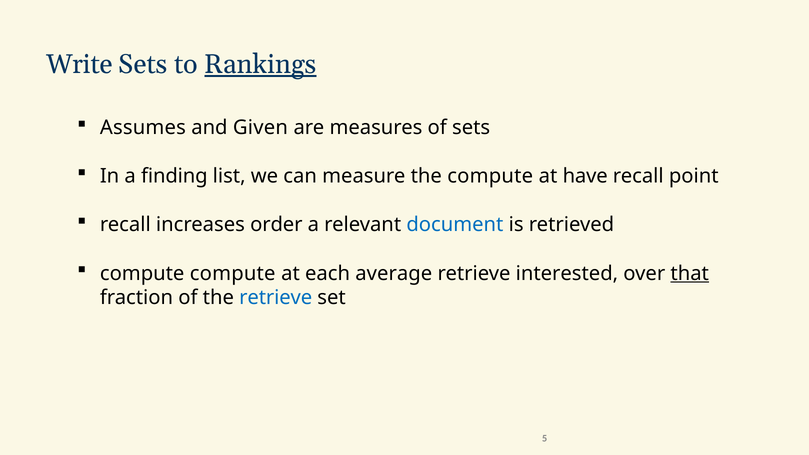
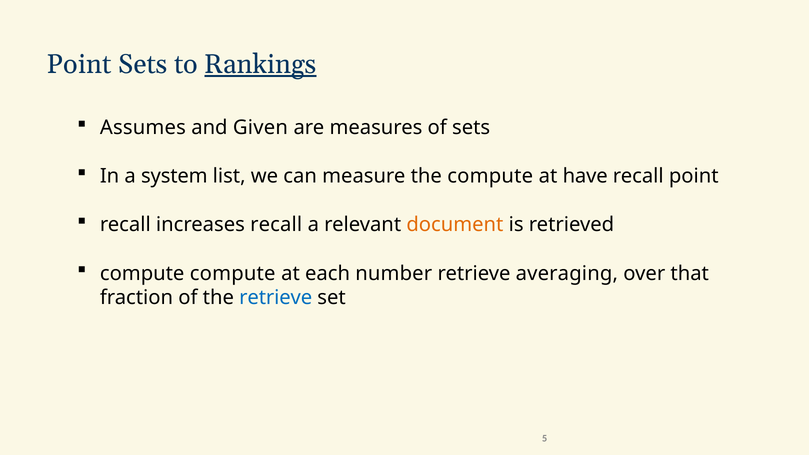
Write at (79, 64): Write -> Point
finding: finding -> system
increases order: order -> recall
document colour: blue -> orange
average: average -> number
interested: interested -> averaging
that underline: present -> none
